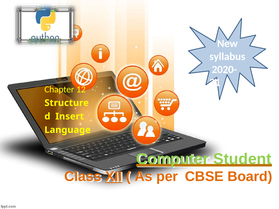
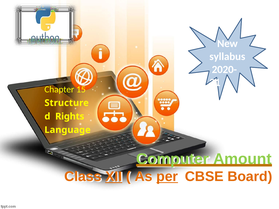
12: 12 -> 15
Insert: Insert -> Rights
Student: Student -> Amount
per underline: none -> present
